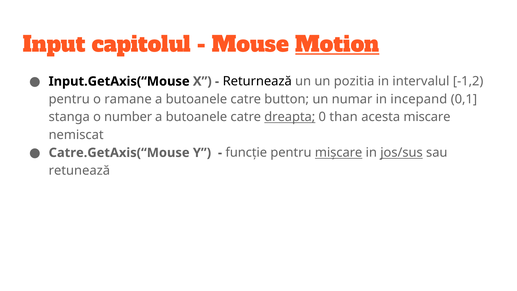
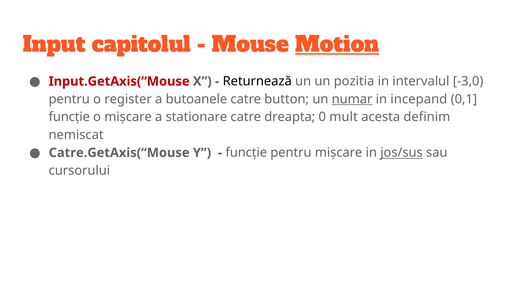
Input.GetAxis(“Mouse colour: black -> red
-1,2: -1,2 -> -3,0
ramane: ramane -> register
numar underline: none -> present
stanga at (69, 117): stanga -> funcție
o number: number -> mișcare
butoanele at (196, 117): butoanele -> stationare
dreapta underline: present -> none
than: than -> mult
miscare: miscare -> definim
mișcare at (339, 153) underline: present -> none
retunează: retunează -> cursorului
